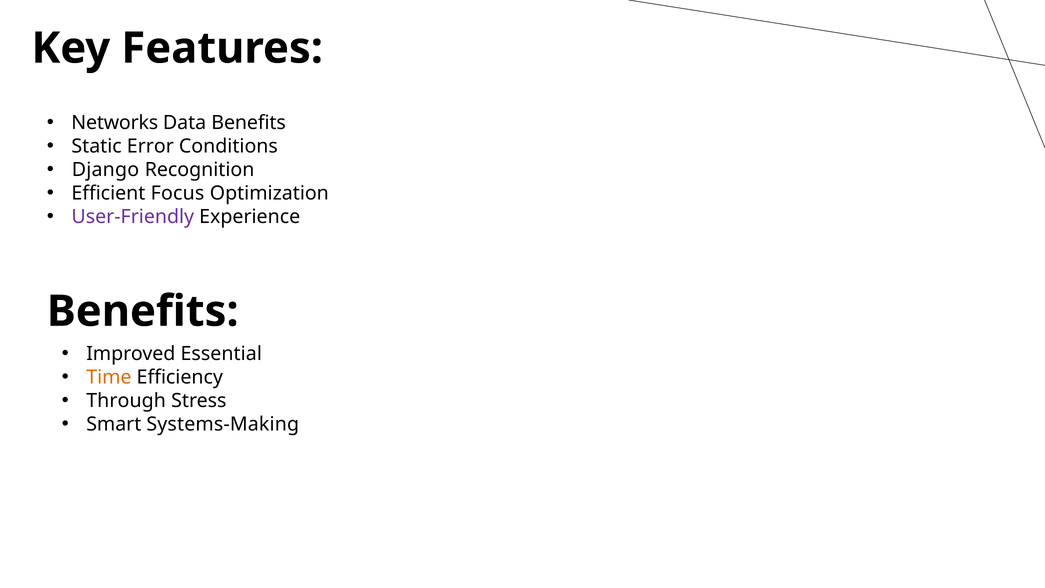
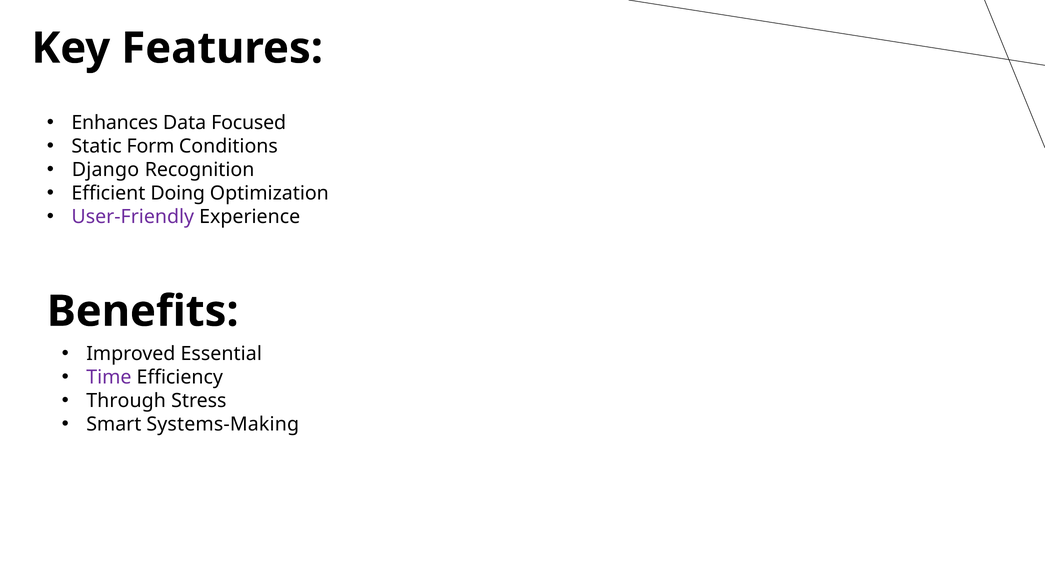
Networks: Networks -> Enhances
Data Benefits: Benefits -> Focused
Error: Error -> Form
Focus: Focus -> Doing
Time colour: orange -> purple
